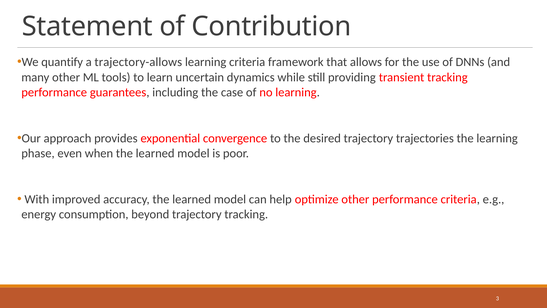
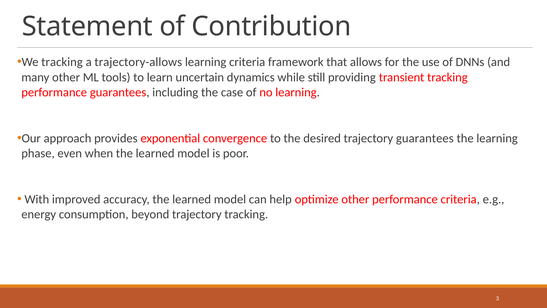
We quantify: quantify -> tracking
trajectory trajectories: trajectories -> guarantees
